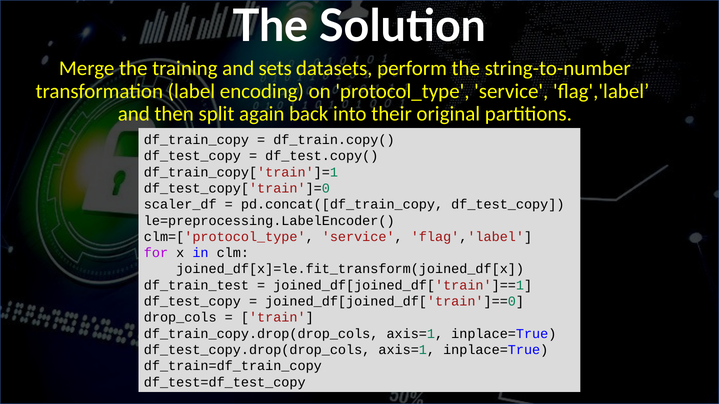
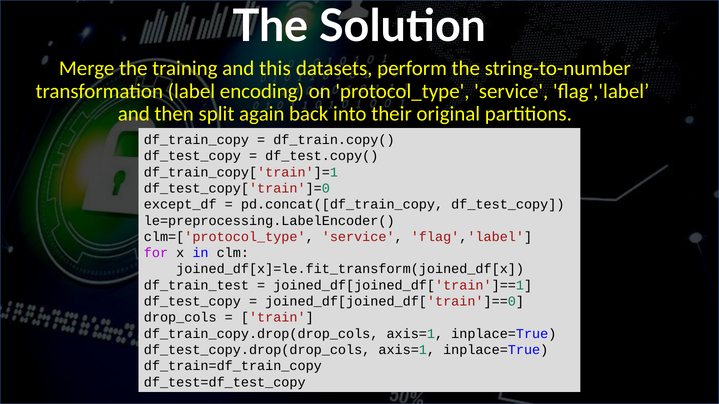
sets: sets -> this
scaler_df: scaler_df -> except_df
